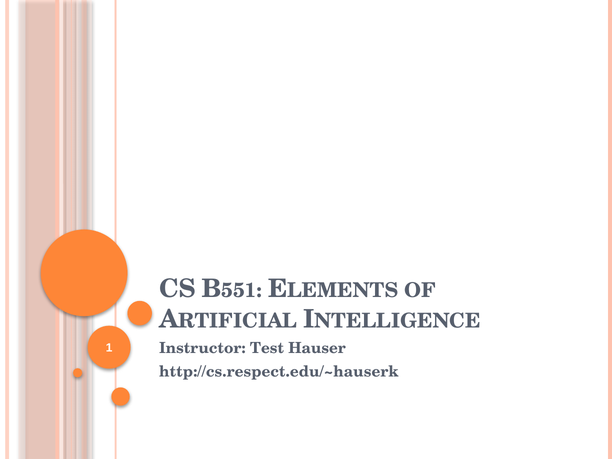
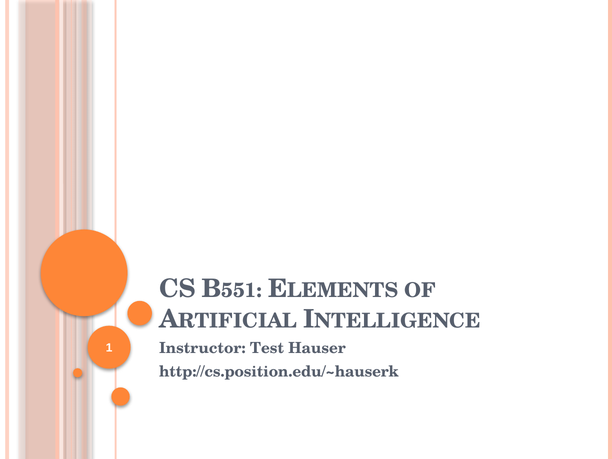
http://cs.respect.edu/~hauserk: http://cs.respect.edu/~hauserk -> http://cs.position.edu/~hauserk
